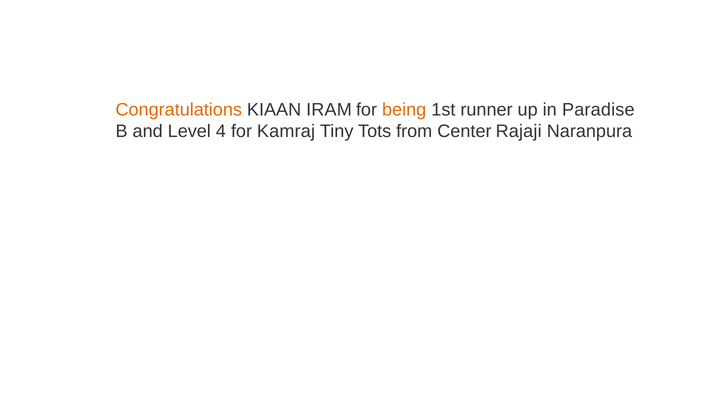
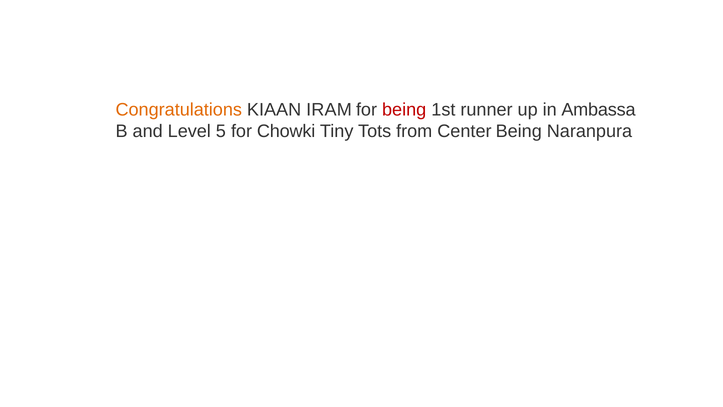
being at (404, 110) colour: orange -> red
Paradise: Paradise -> Ambassa
4: 4 -> 5
Kamraj: Kamraj -> Chowki
Center Rajaji: Rajaji -> Being
